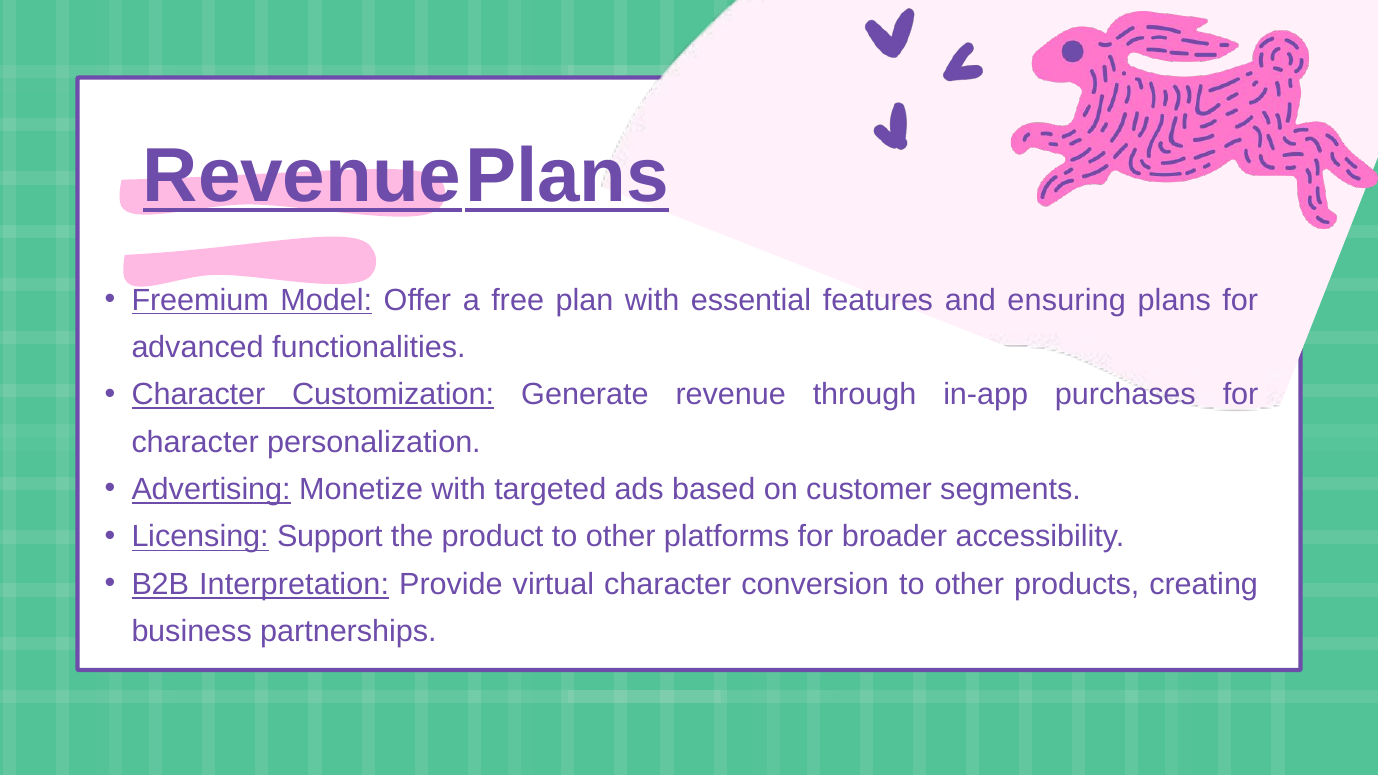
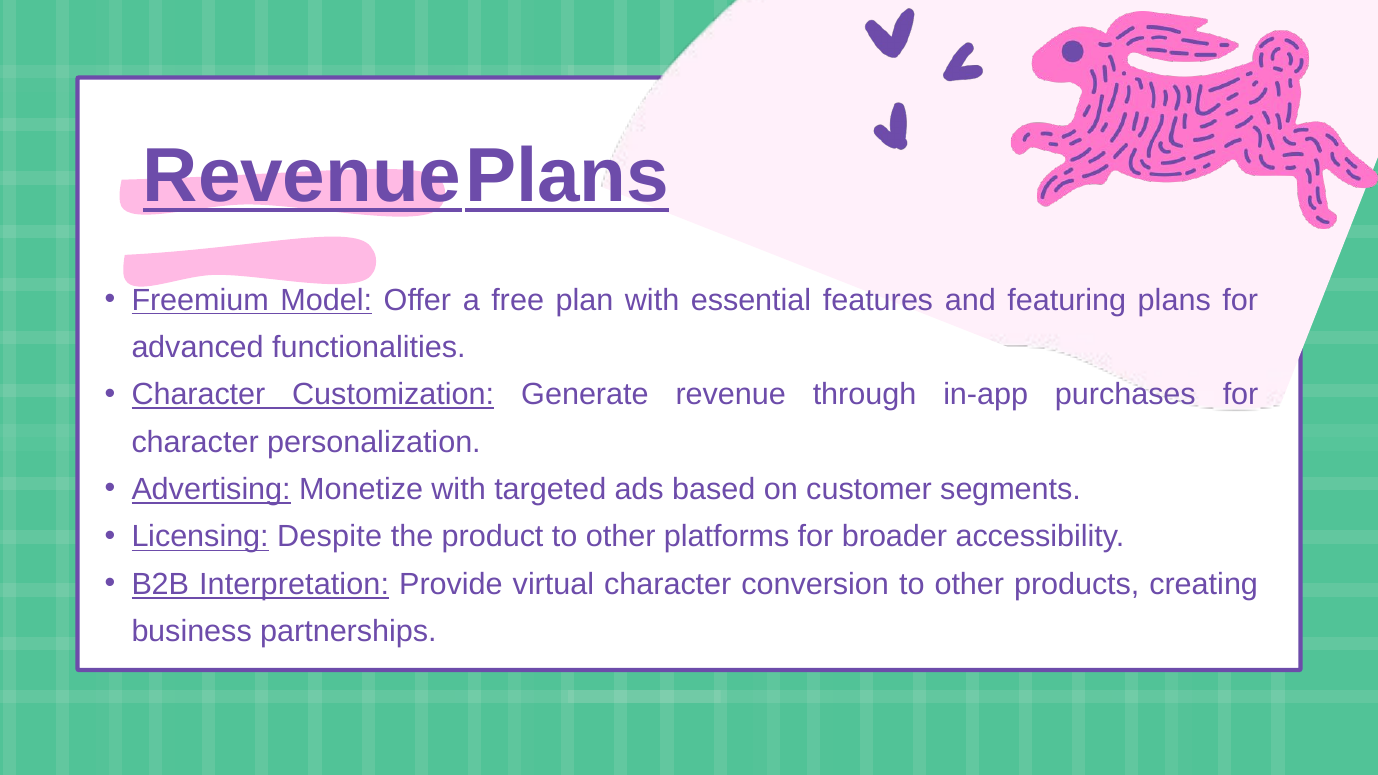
ensuring: ensuring -> featuring
Support: Support -> Despite
